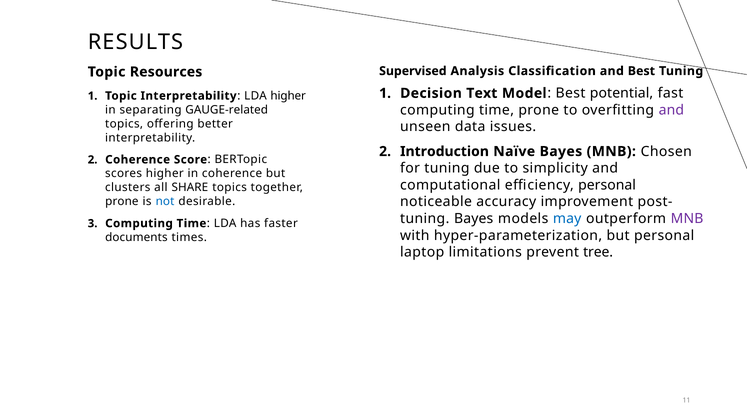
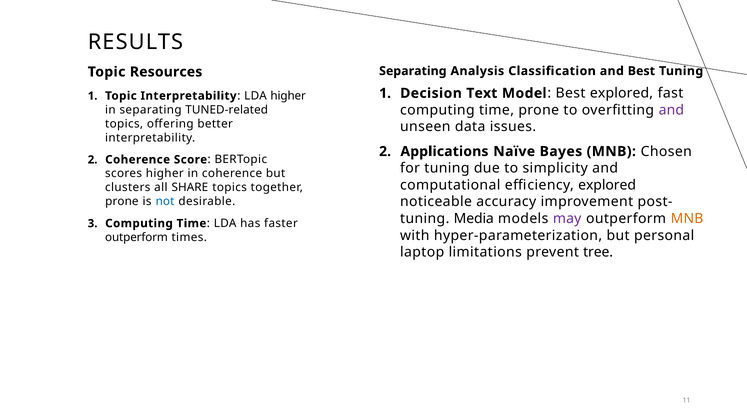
Supervised at (413, 71): Supervised -> Separating
Best potential: potential -> explored
GAUGE-related: GAUGE-related -> TUNED-related
Introduction: Introduction -> Applications
efficiency personal: personal -> explored
tuning Bayes: Bayes -> Media
may colour: blue -> purple
MNB at (687, 219) colour: purple -> orange
documents at (136, 237): documents -> outperform
